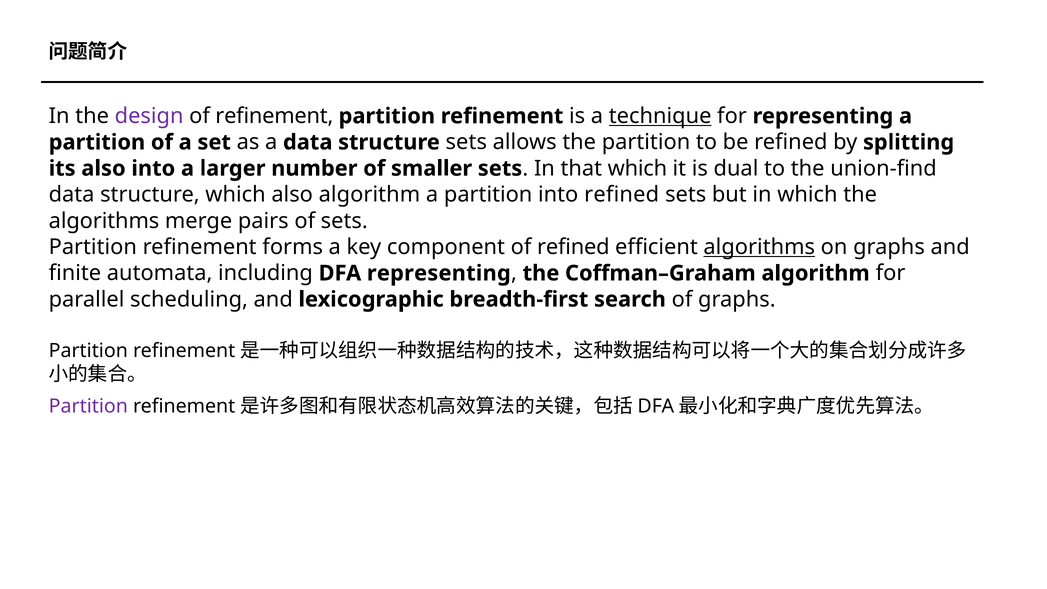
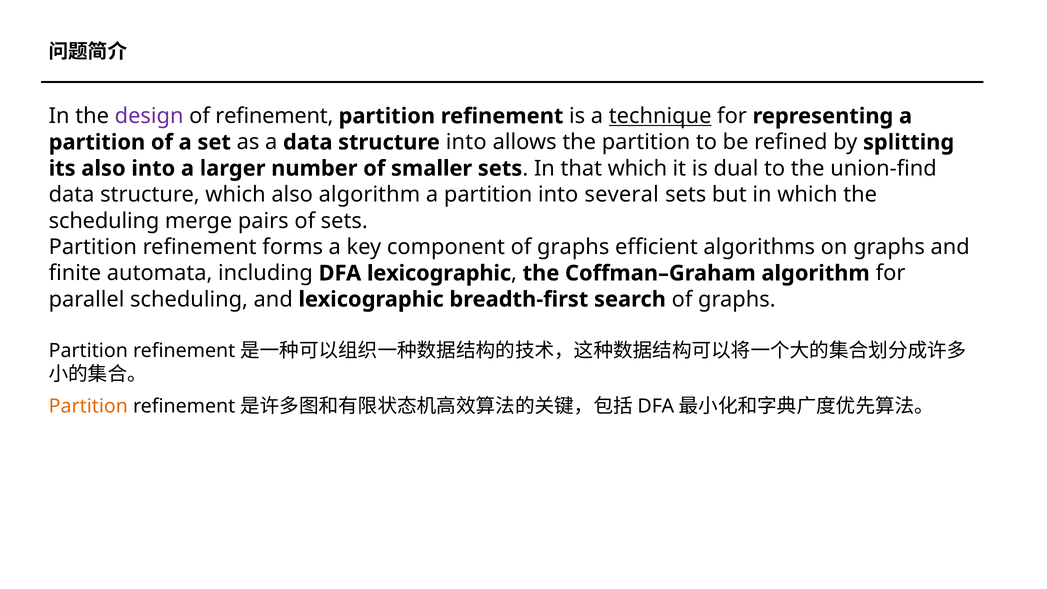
structure sets: sets -> into
into refined: refined -> several
algorithms at (104, 221): algorithms -> scheduling
component of refined: refined -> graphs
algorithms at (759, 247) underline: present -> none
DFA representing: representing -> lexicographic
Partition at (88, 406) colour: purple -> orange
